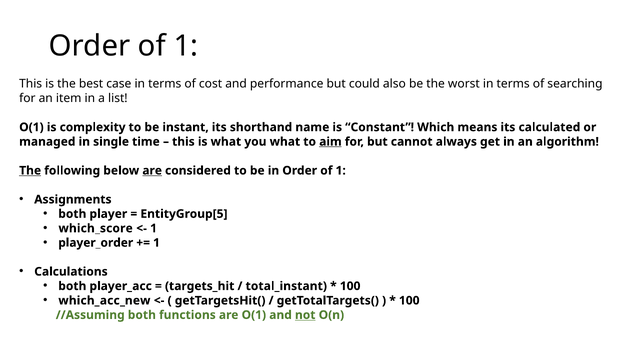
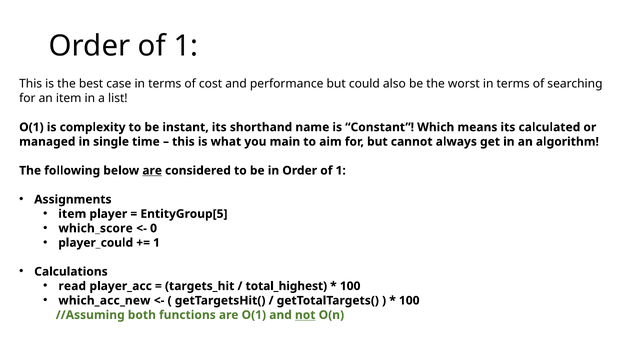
you what: what -> main
aim underline: present -> none
The at (30, 171) underline: present -> none
both at (72, 214): both -> item
1 at (154, 228): 1 -> 0
player_order: player_order -> player_could
both at (72, 286): both -> read
total_instant: total_instant -> total_highest
